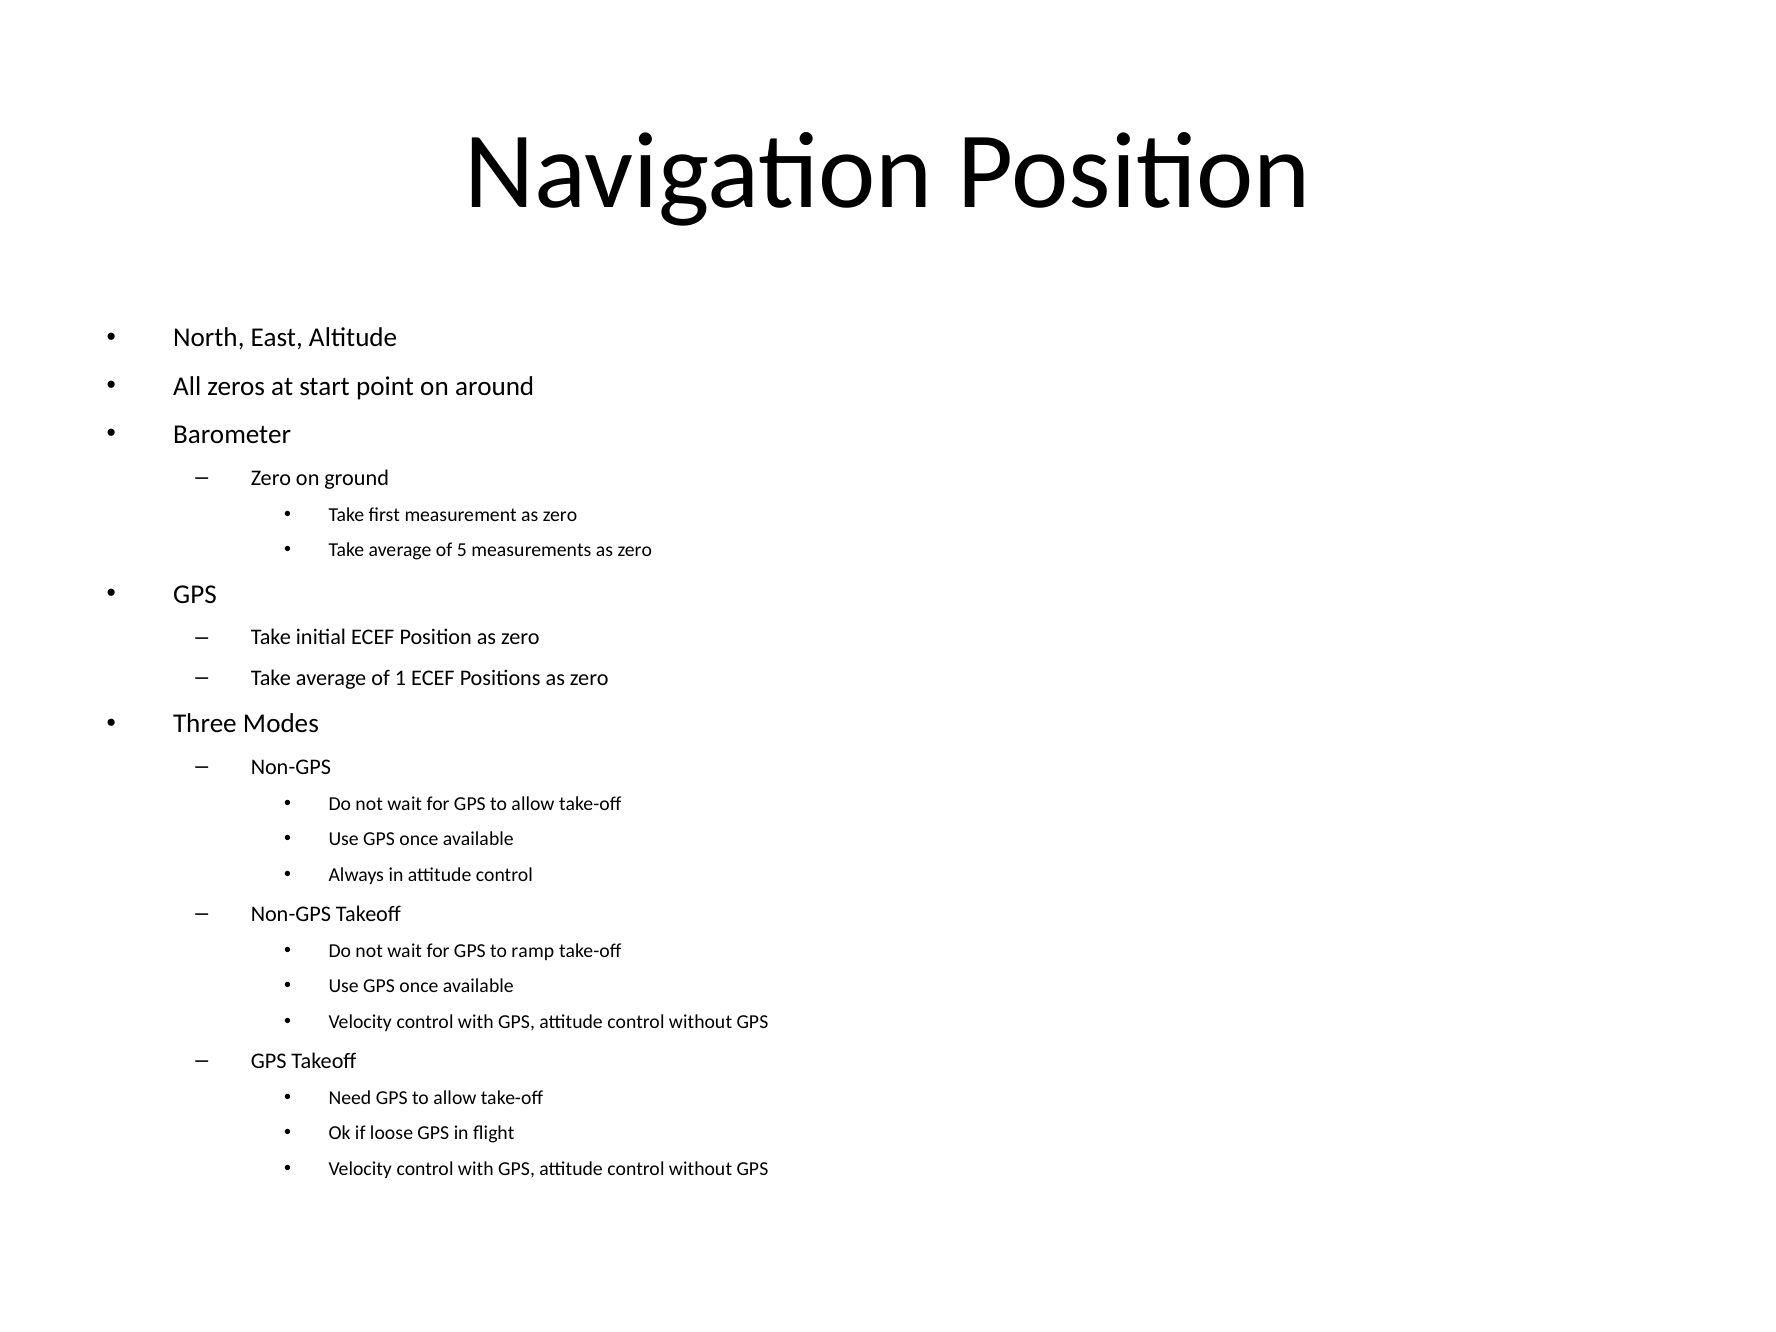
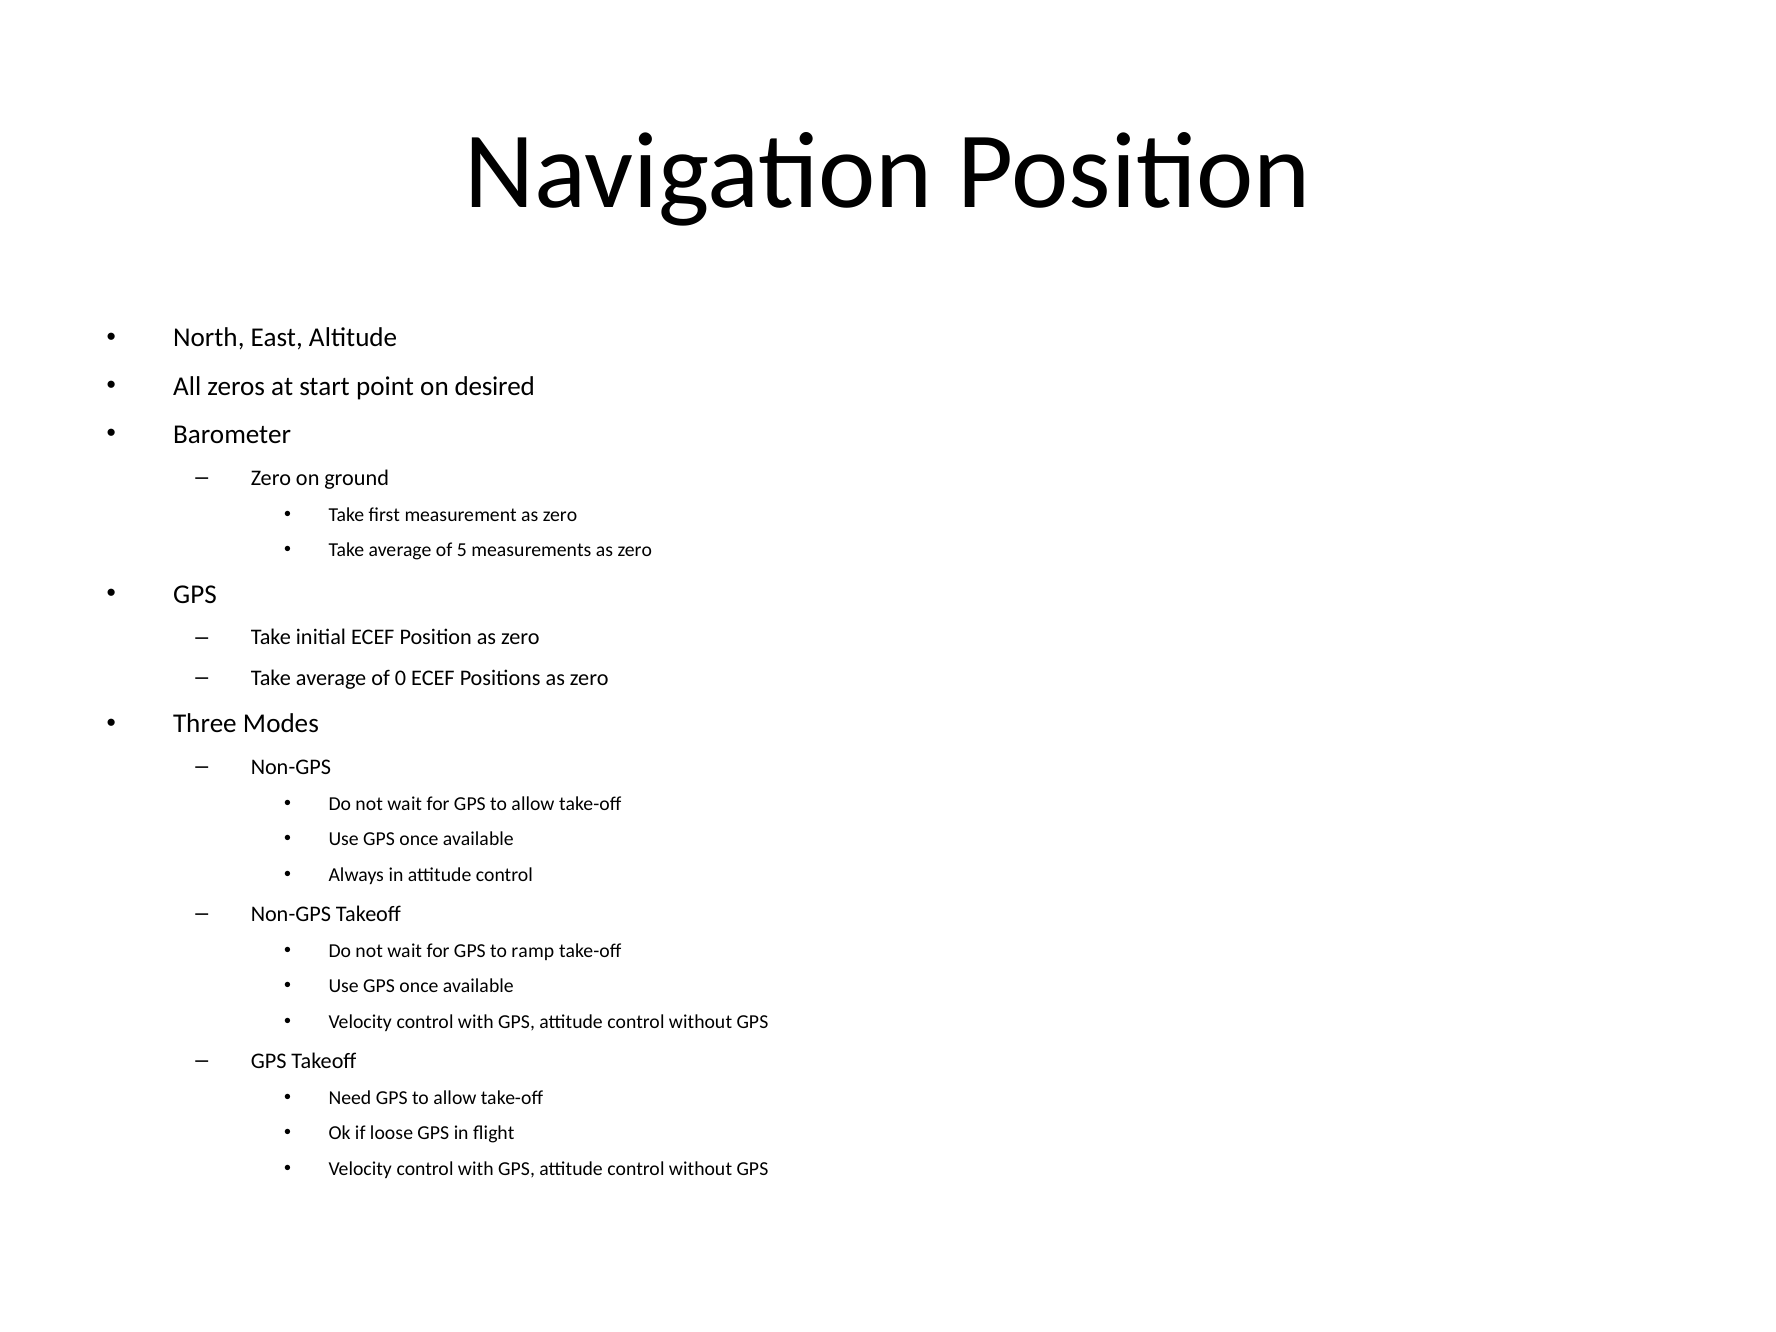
around: around -> desired
1: 1 -> 0
